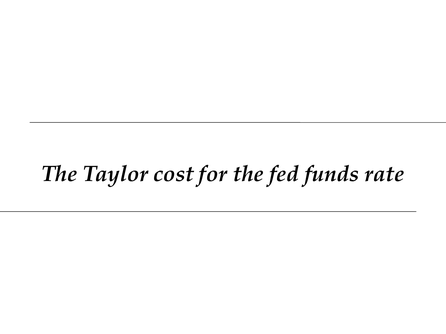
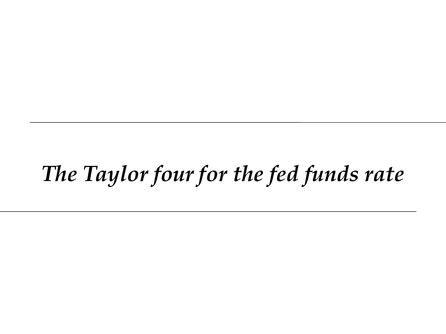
cost: cost -> four
